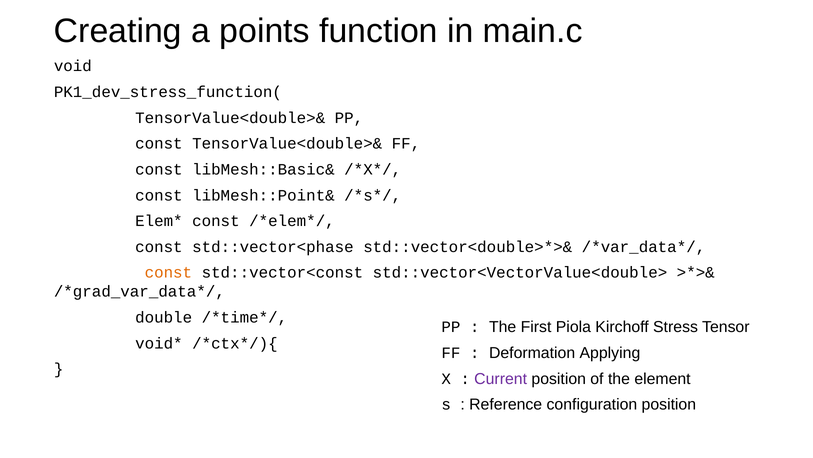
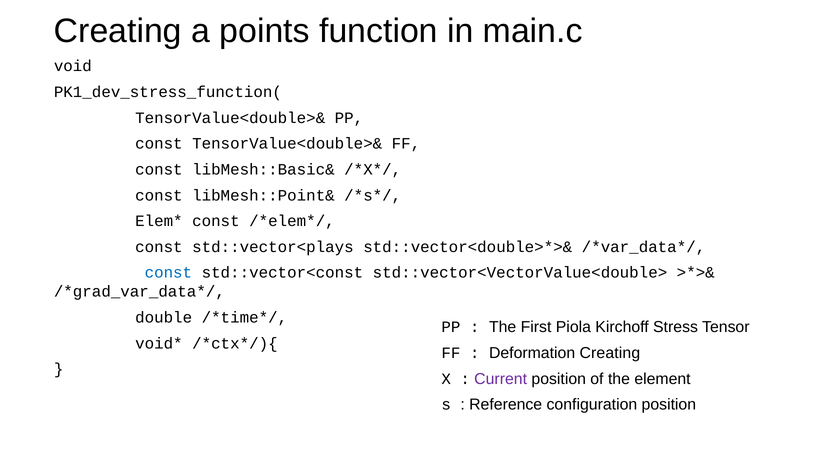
std::vector<phase: std::vector<phase -> std::vector<plays
const at (168, 272) colour: orange -> blue
Deformation Applying: Applying -> Creating
